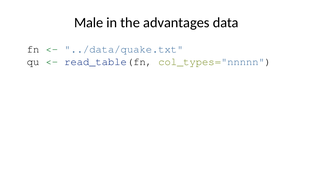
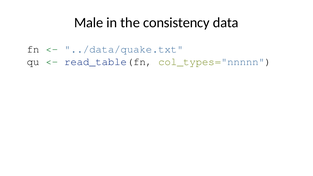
advantages: advantages -> consistency
